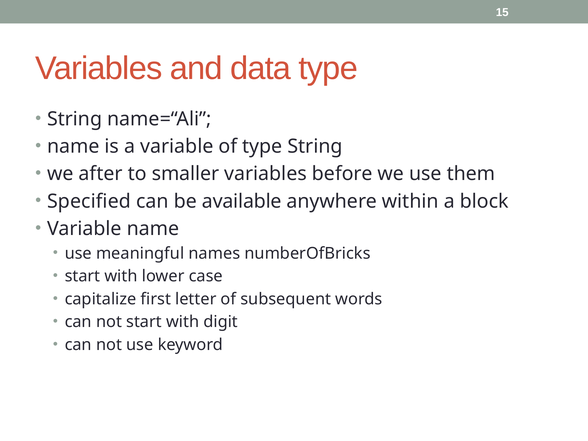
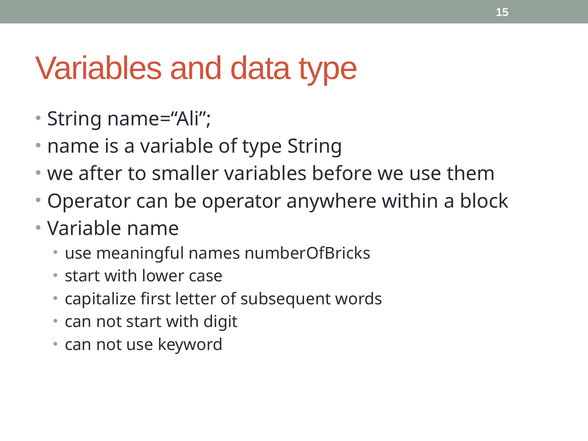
Specified at (89, 201): Specified -> Operator
be available: available -> operator
